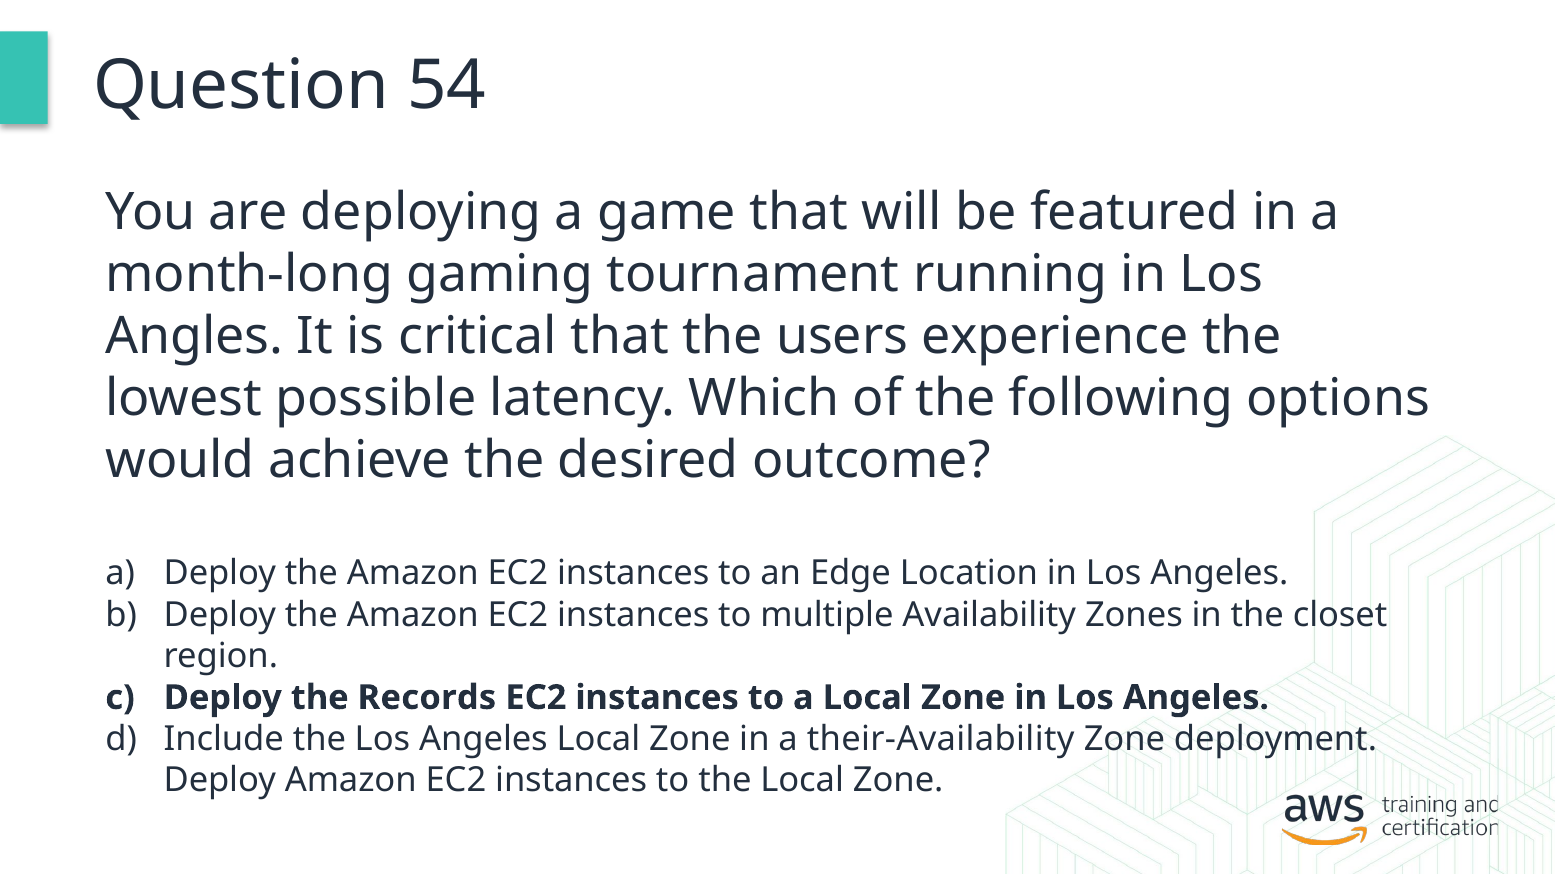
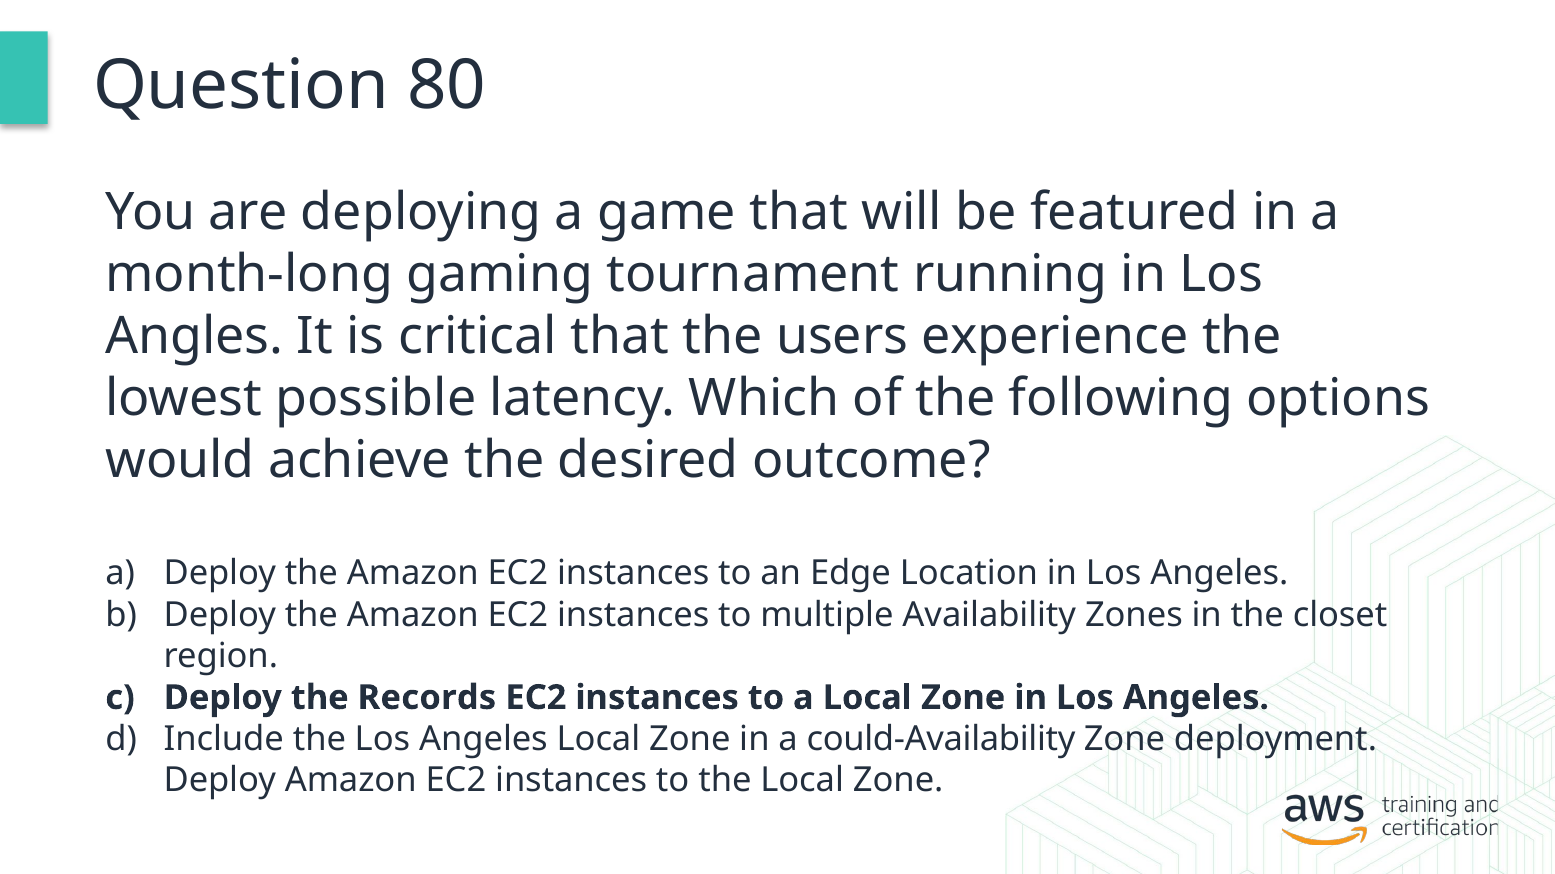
54: 54 -> 80
their-Availability: their-Availability -> could-Availability
